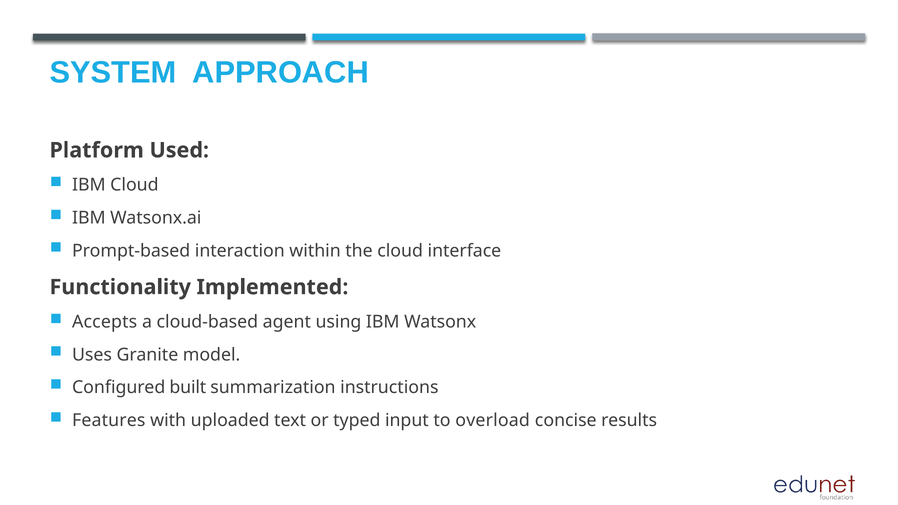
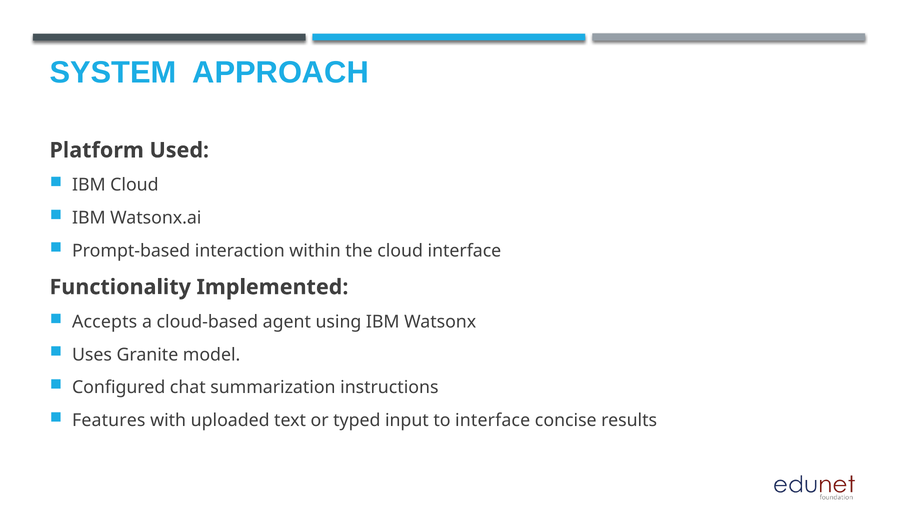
built: built -> chat
to overload: overload -> interface
